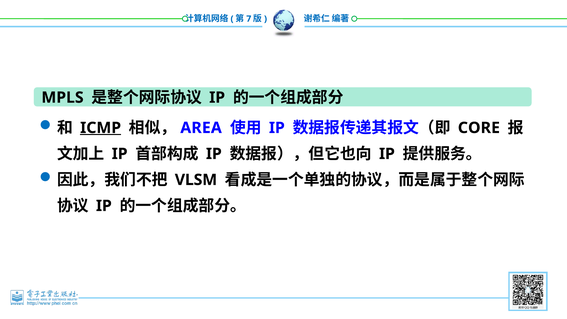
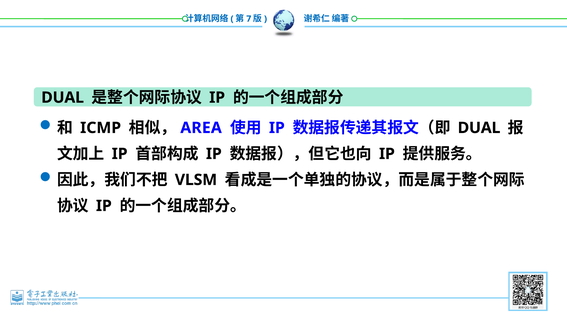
MPLS at (62, 98): MPLS -> DUAL
ICMP underline: present -> none
CORE at (479, 128): CORE -> DUAL
